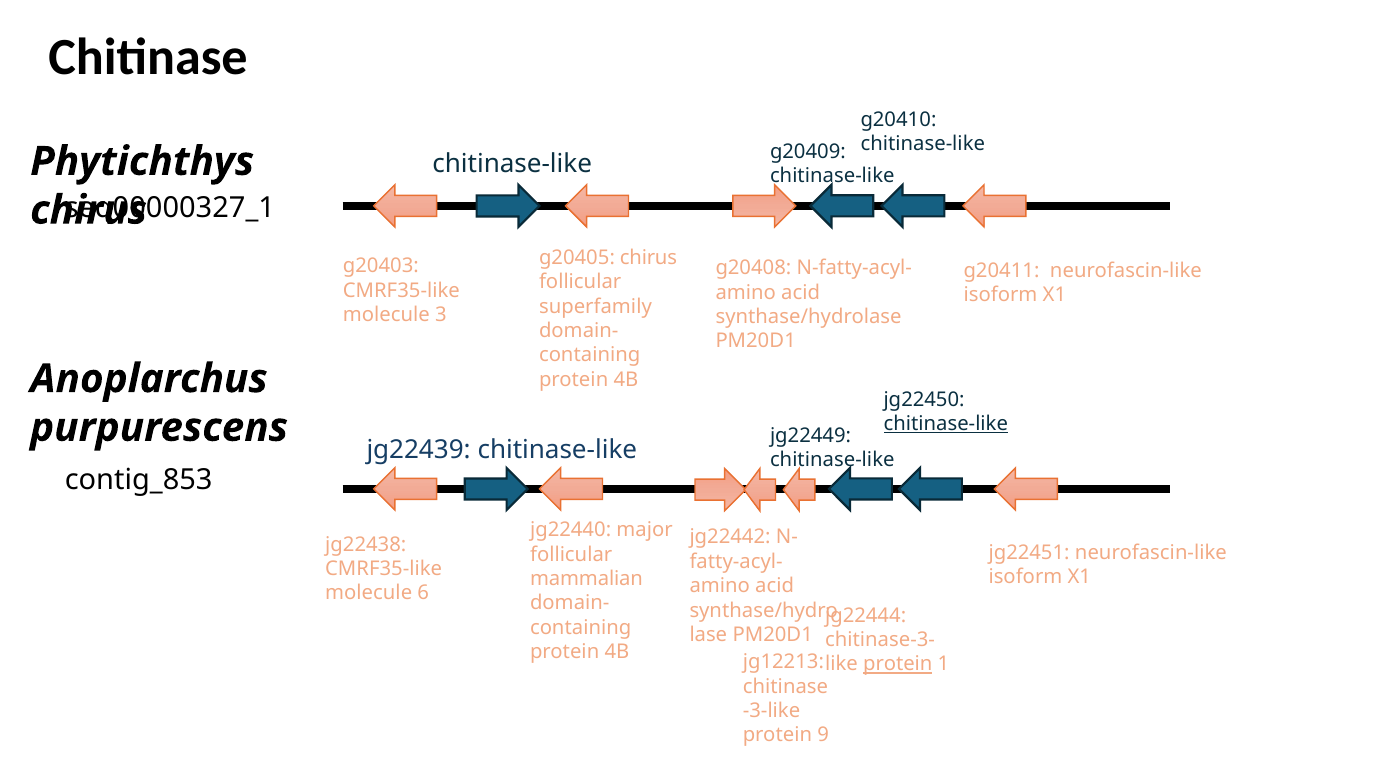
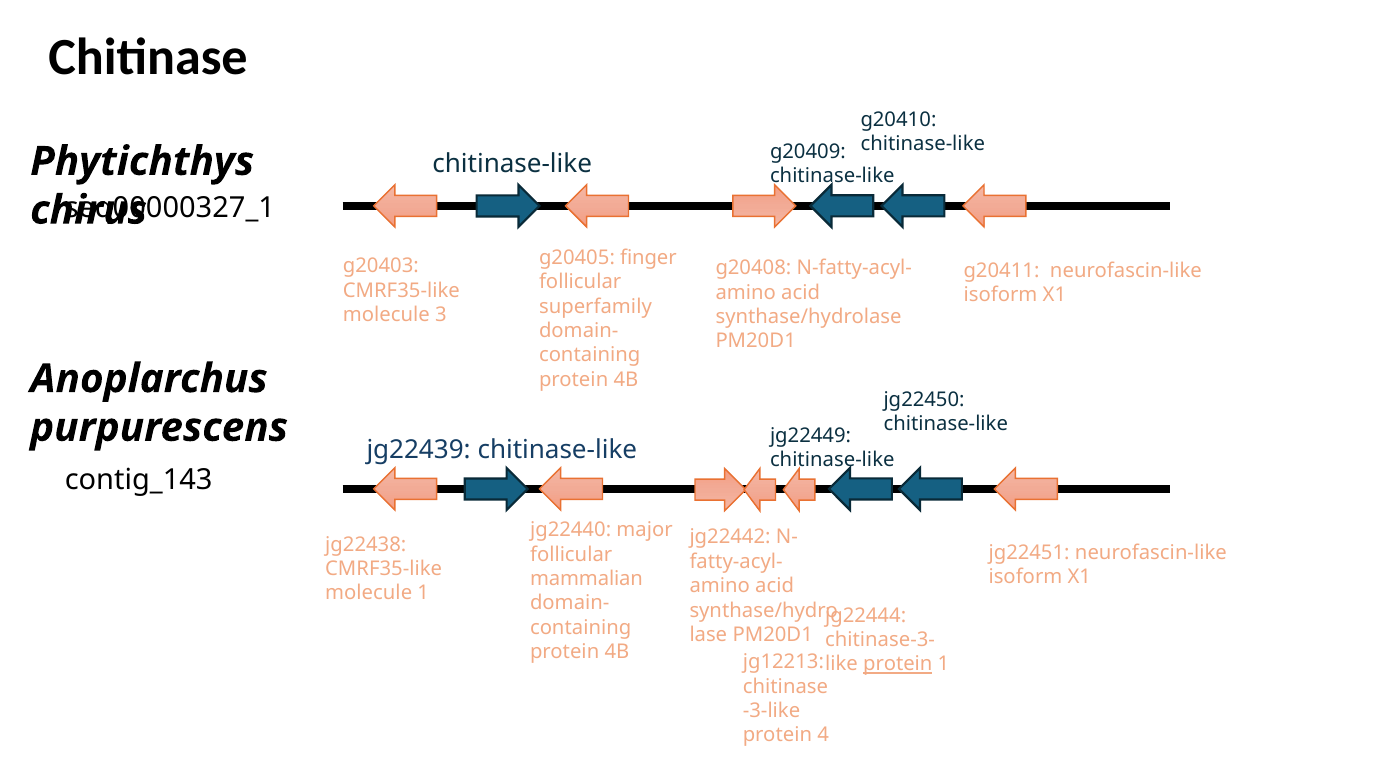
g20405 chirus: chirus -> finger
chitinase-like at (946, 424) underline: present -> none
contig_853: contig_853 -> contig_143
molecule 6: 6 -> 1
9: 9 -> 4
